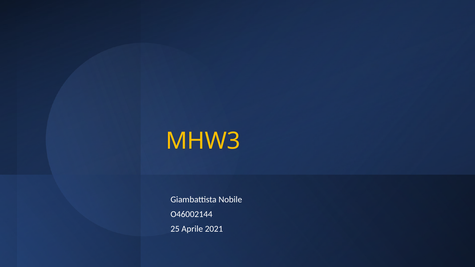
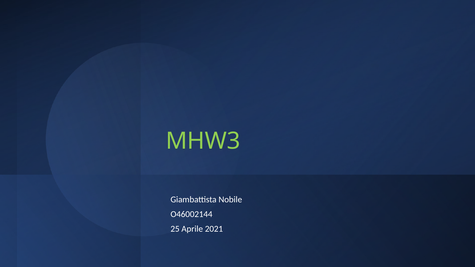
MHW3 colour: yellow -> light green
